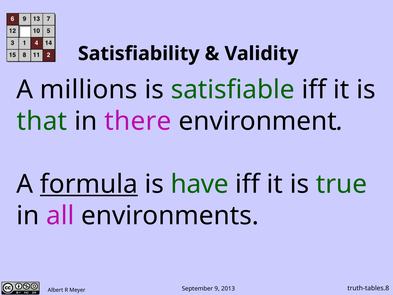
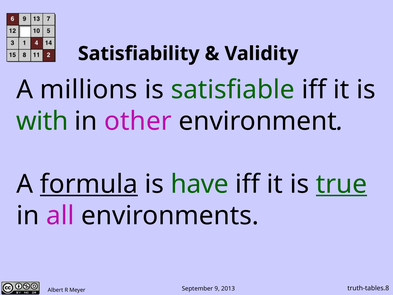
that: that -> with
there: there -> other
true underline: none -> present
